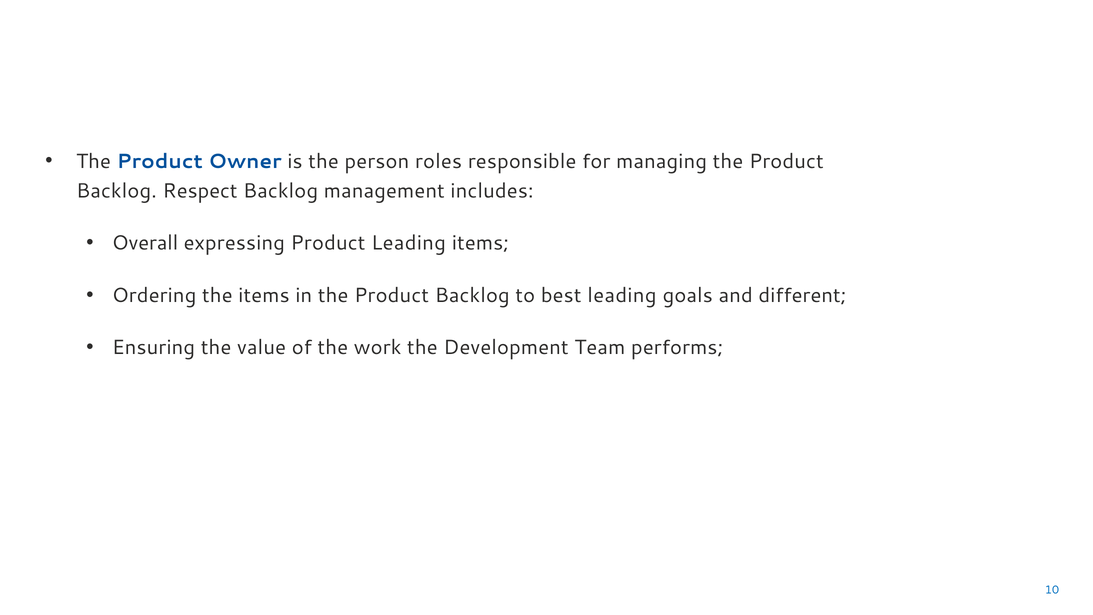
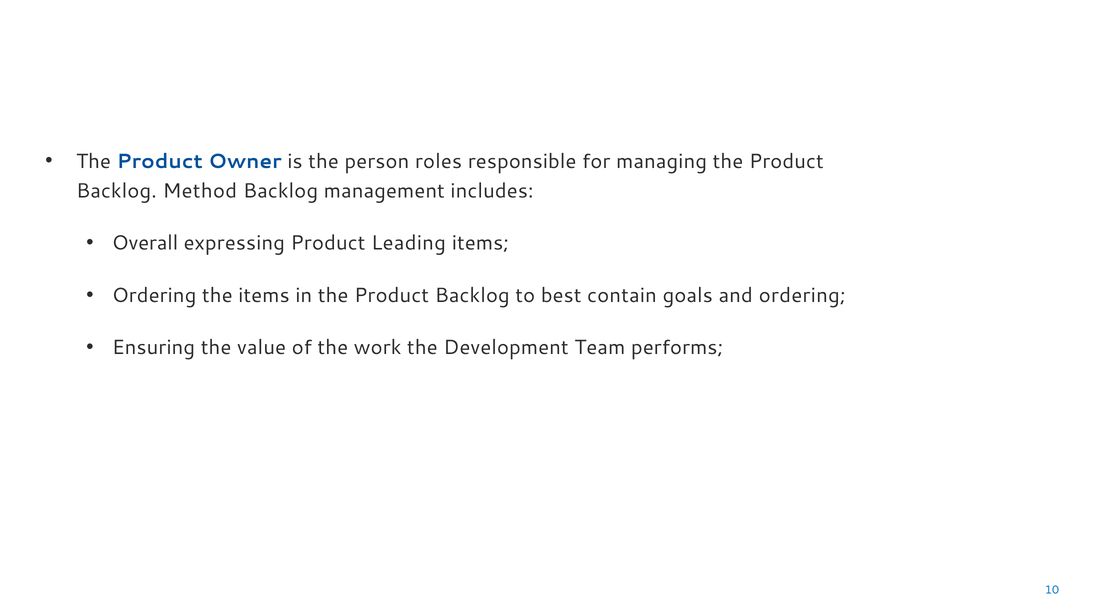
Respect: Respect -> Method
best leading: leading -> contain
and different: different -> ordering
